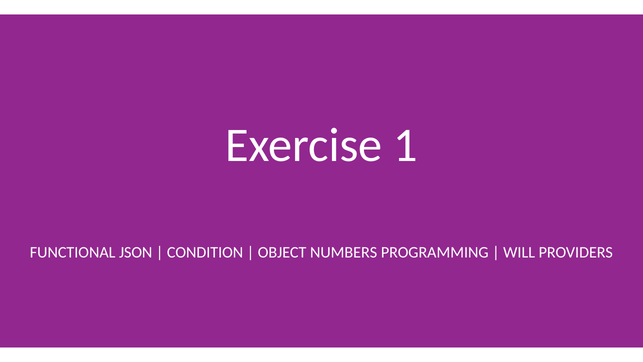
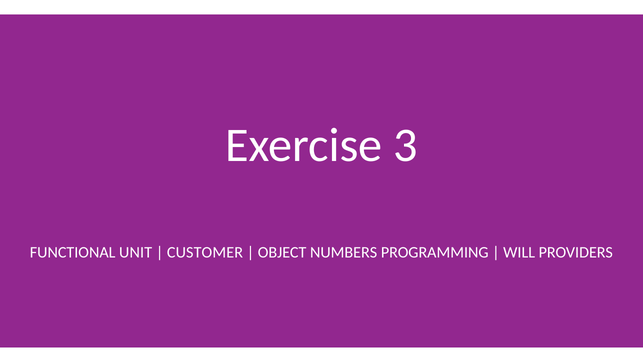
1: 1 -> 3
JSON: JSON -> UNIT
CONDITION: CONDITION -> CUSTOMER
